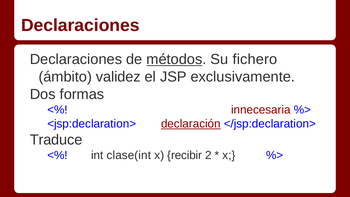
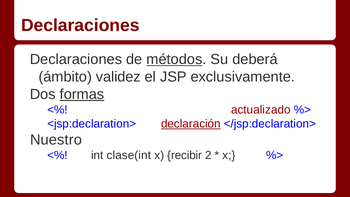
fichero: fichero -> deberá
formas underline: none -> present
innecesaria: innecesaria -> actualizado
Traduce: Traduce -> Nuestro
